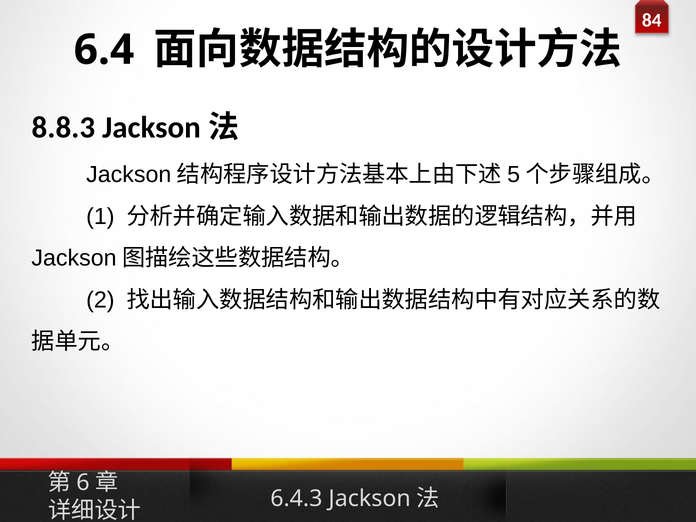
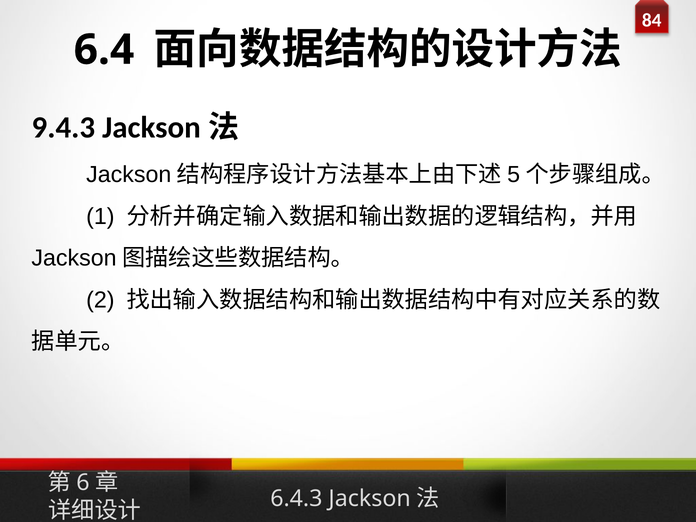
8.8.3: 8.8.3 -> 9.4.3
